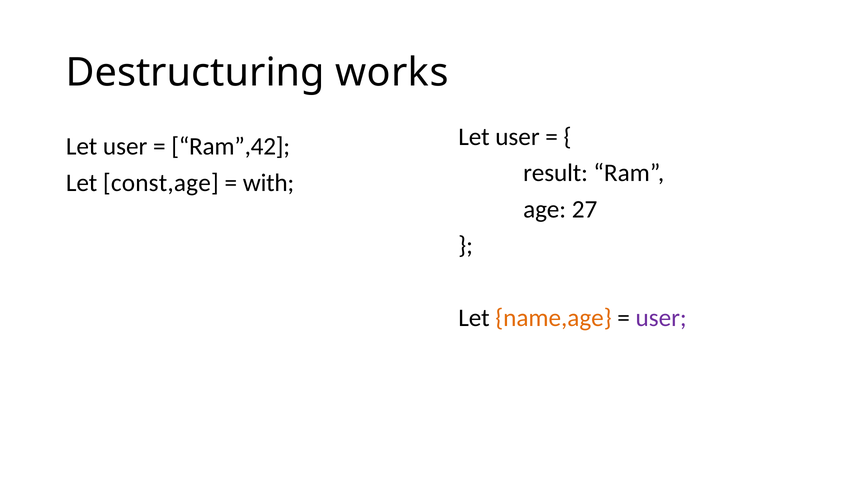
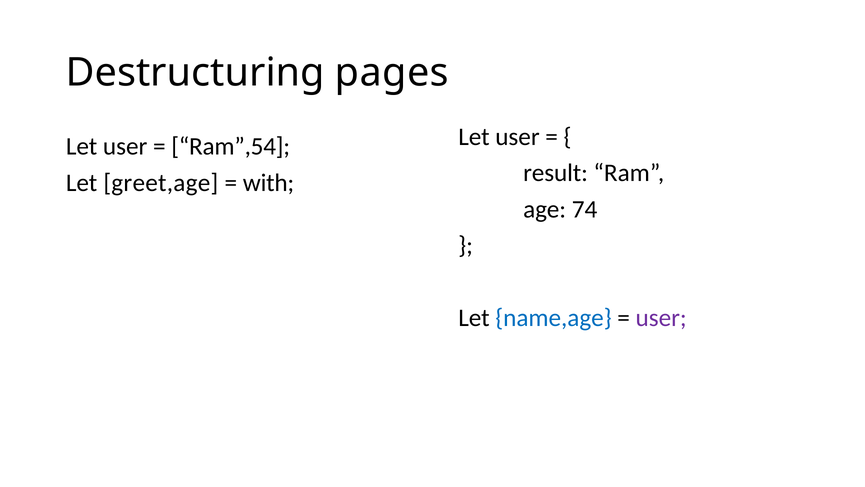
works: works -> pages
Ram”,42: Ram”,42 -> Ram”,54
const,age: const,age -> greet,age
27: 27 -> 74
name,age colour: orange -> blue
